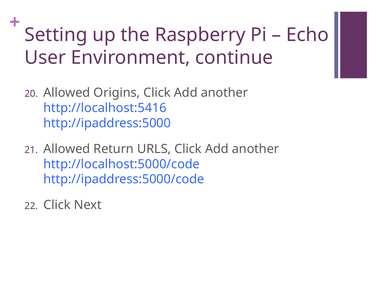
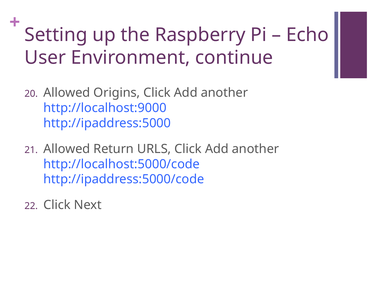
http://localhost:5416: http://localhost:5416 -> http://localhost:9000
